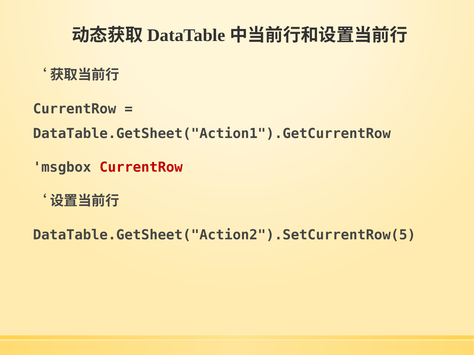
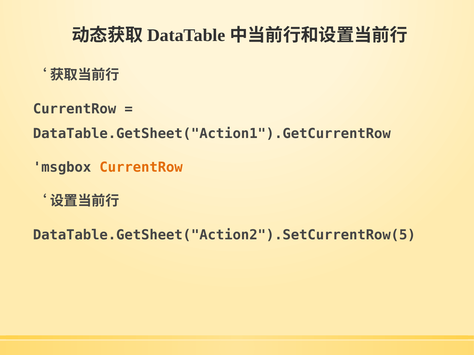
CurrentRow at (141, 168) colour: red -> orange
